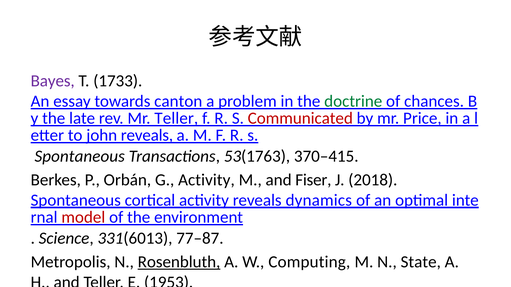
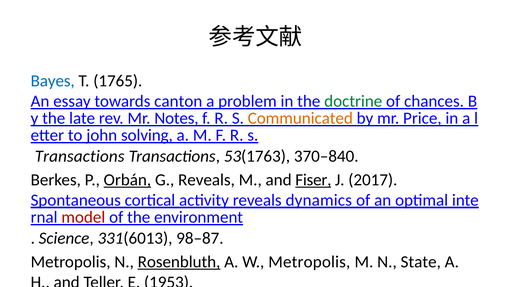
Bayes colour: purple -> blue
1733: 1733 -> 1765
Mr Teller: Teller -> Notes
Communicated colour: red -> orange
john reveals: reveals -> solving
Spontaneous at (80, 156): Spontaneous -> Transactions
370–415: 370–415 -> 370–840
Orbán underline: none -> present
G Activity: Activity -> Reveals
Fiser underline: none -> present
2018: 2018 -> 2017
77–87: 77–87 -> 98–87
W Computing: Computing -> Metropolis
